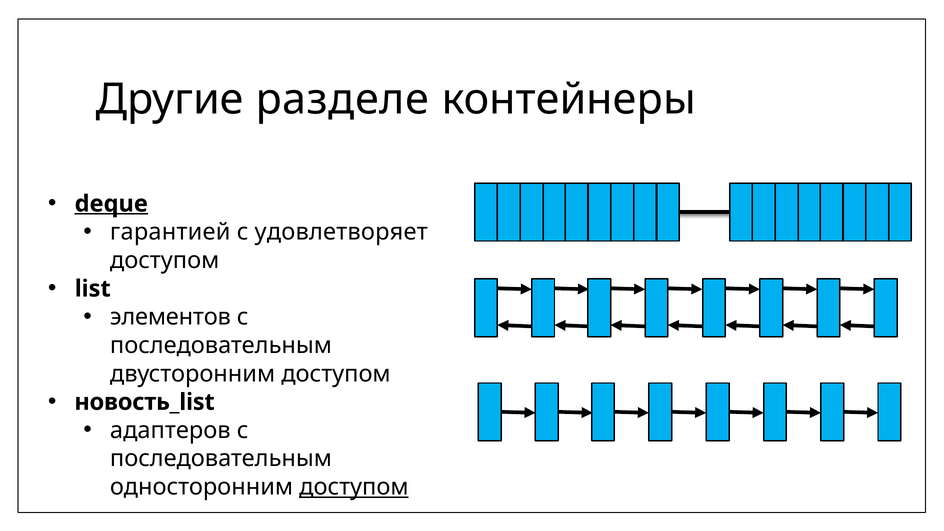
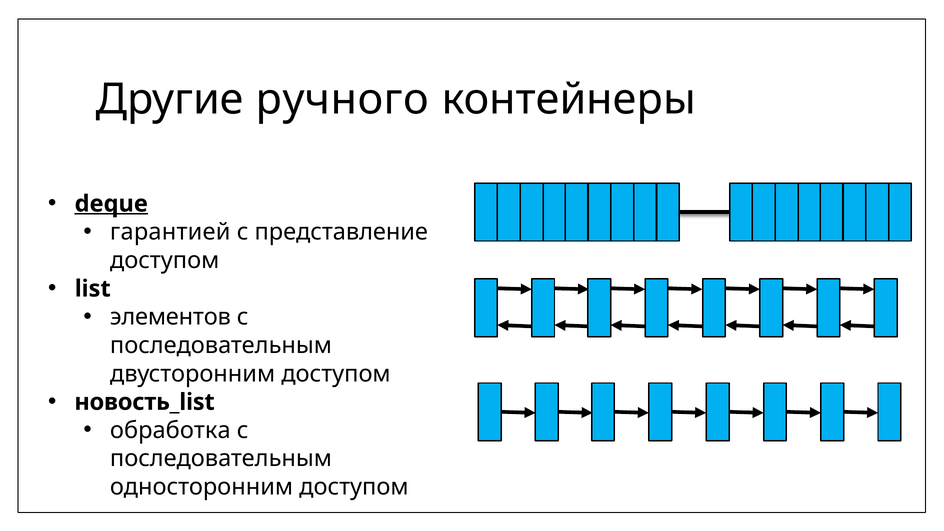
разделе: разделе -> ручного
удовлетворяет: удовлетворяет -> представление
адаптеров: адаптеров -> обработка
доступом at (354, 487) underline: present -> none
